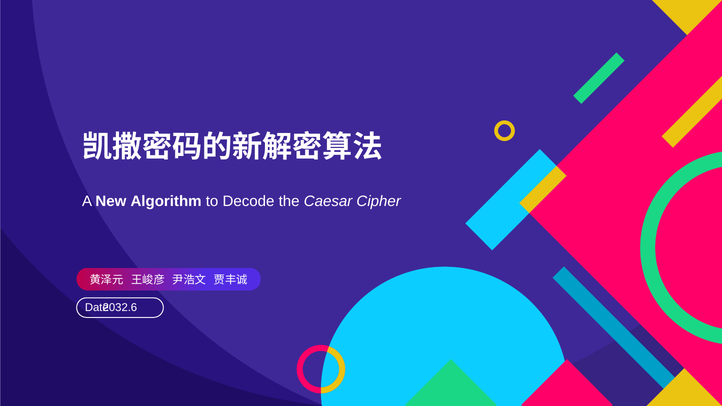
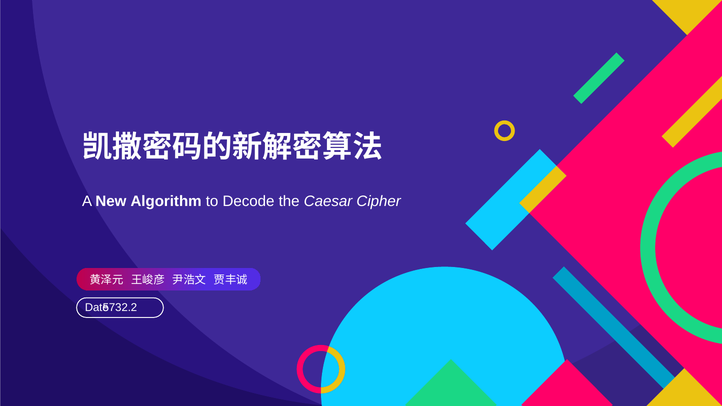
2032.6: 2032.6 -> 5732.2
